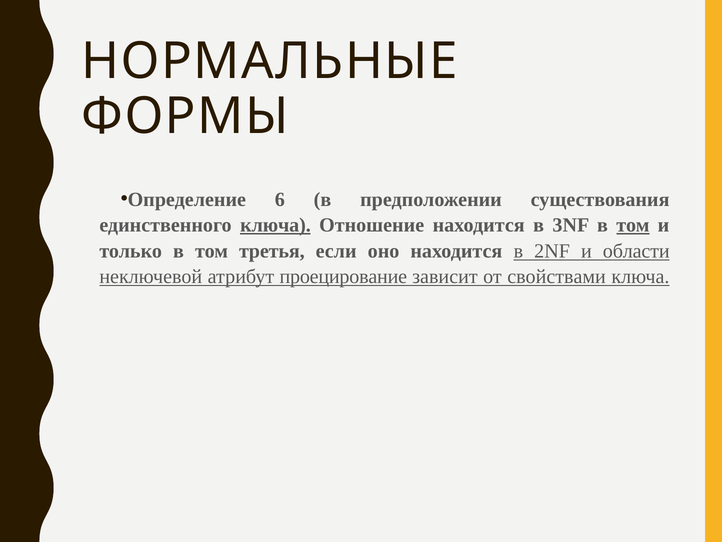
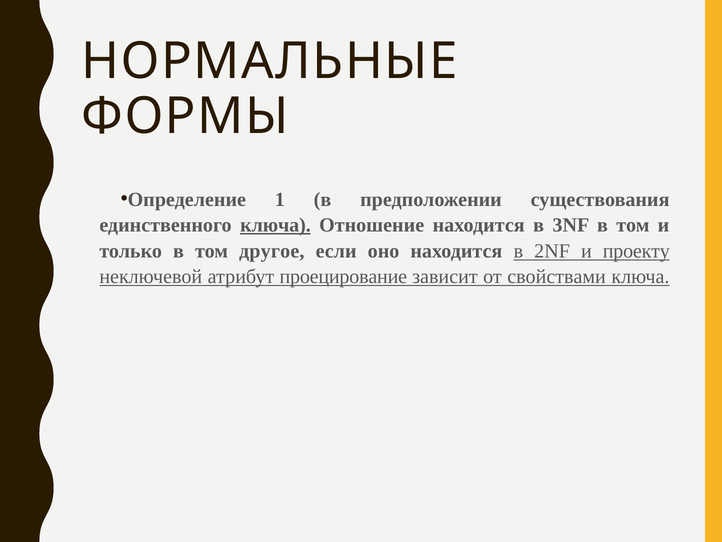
6: 6 -> 1
том at (633, 225) underline: present -> none
третья: третья -> другое
области: области -> проекту
